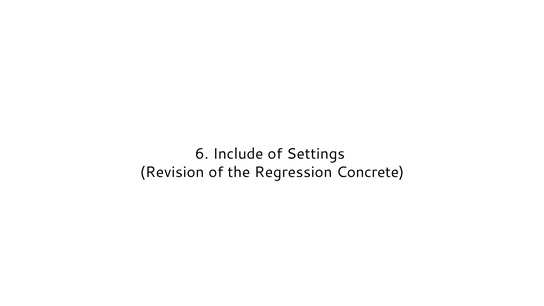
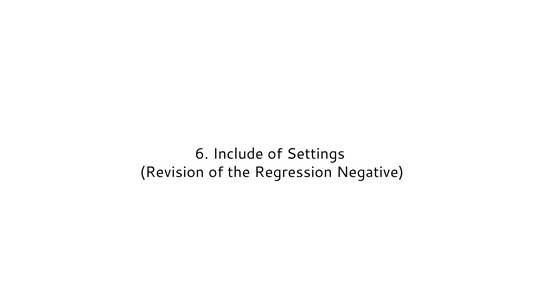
Concrete: Concrete -> Negative
